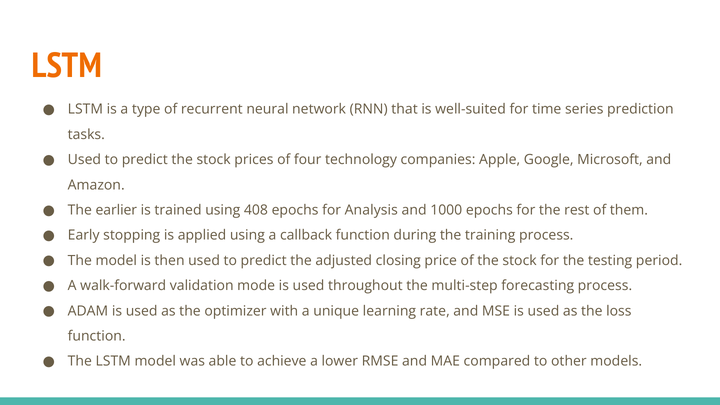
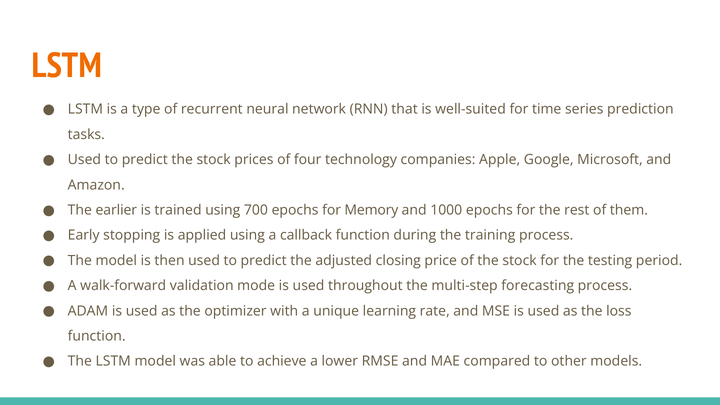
408: 408 -> 700
Analysis: Analysis -> Memory
